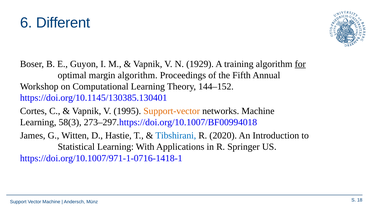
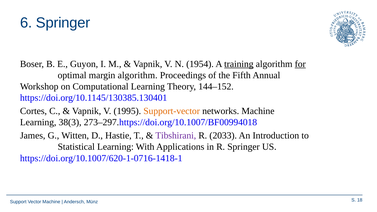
6 Different: Different -> Springer
1929: 1929 -> 1954
training underline: none -> present
58(3: 58(3 -> 38(3
Tibshirani colour: blue -> purple
2020: 2020 -> 2033
https://doi.org/10.1007/971-1-0716-1418-1: https://doi.org/10.1007/971-1-0716-1418-1 -> https://doi.org/10.1007/620-1-0716-1418-1
